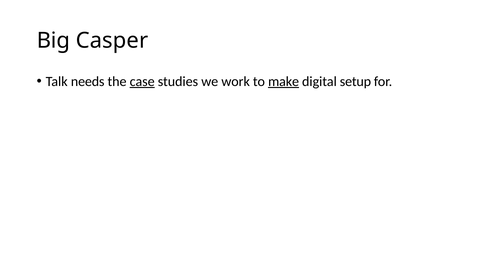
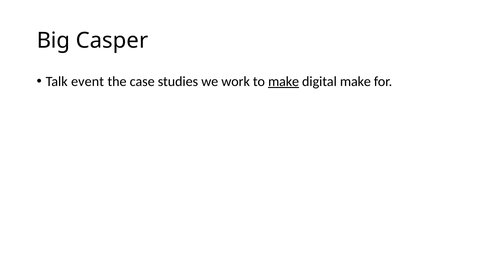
needs: needs -> event
case underline: present -> none
digital setup: setup -> make
